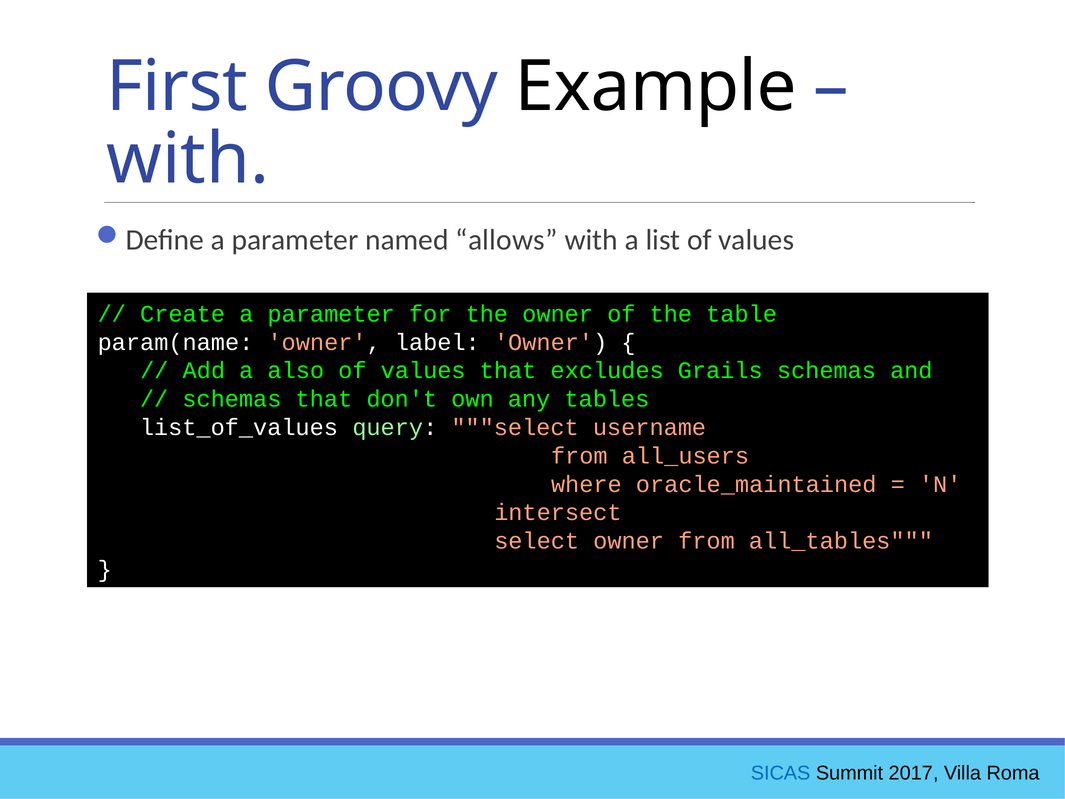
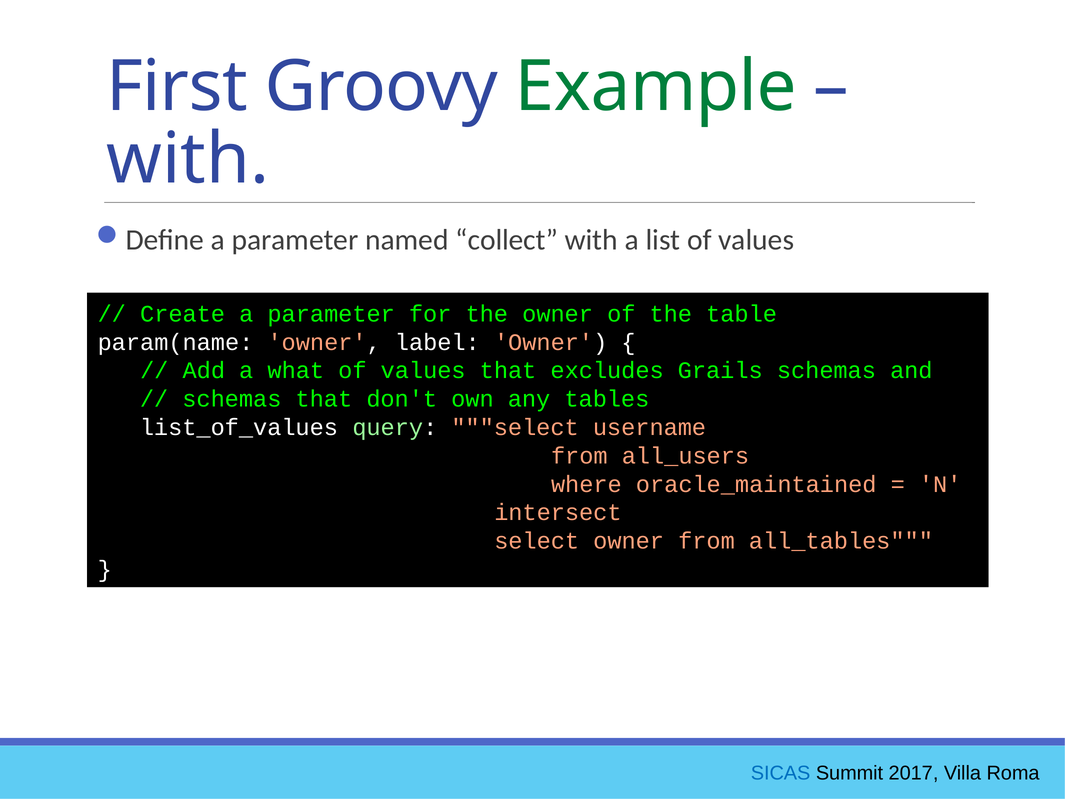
Example colour: black -> green
allows: allows -> collect
also: also -> what
